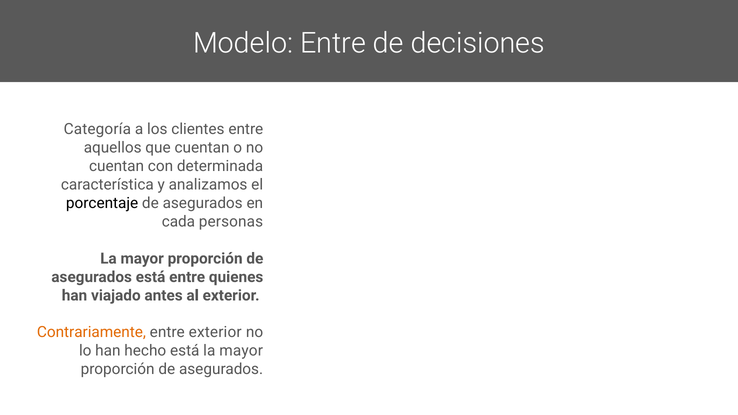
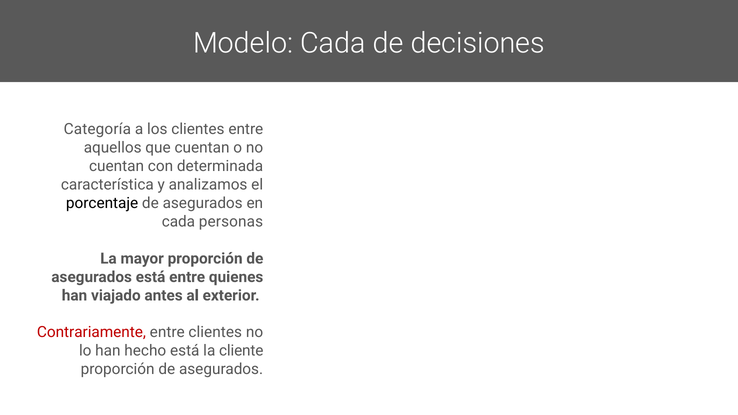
Modelo Entre: Entre -> Cada
Contrariamente colour: orange -> red
entre exterior: exterior -> clientes
está la mayor: mayor -> cliente
